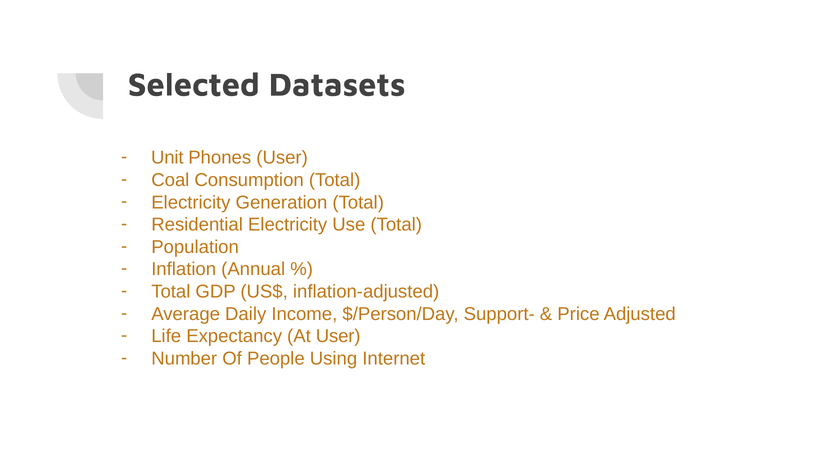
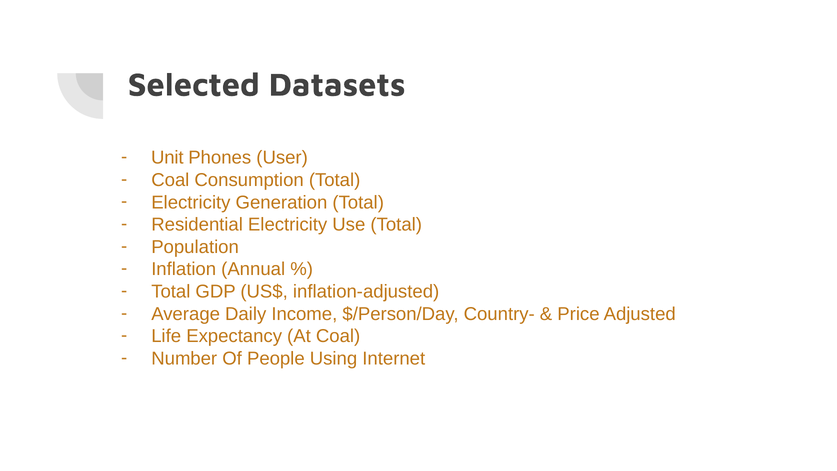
Support-: Support- -> Country-
At User: User -> Coal
